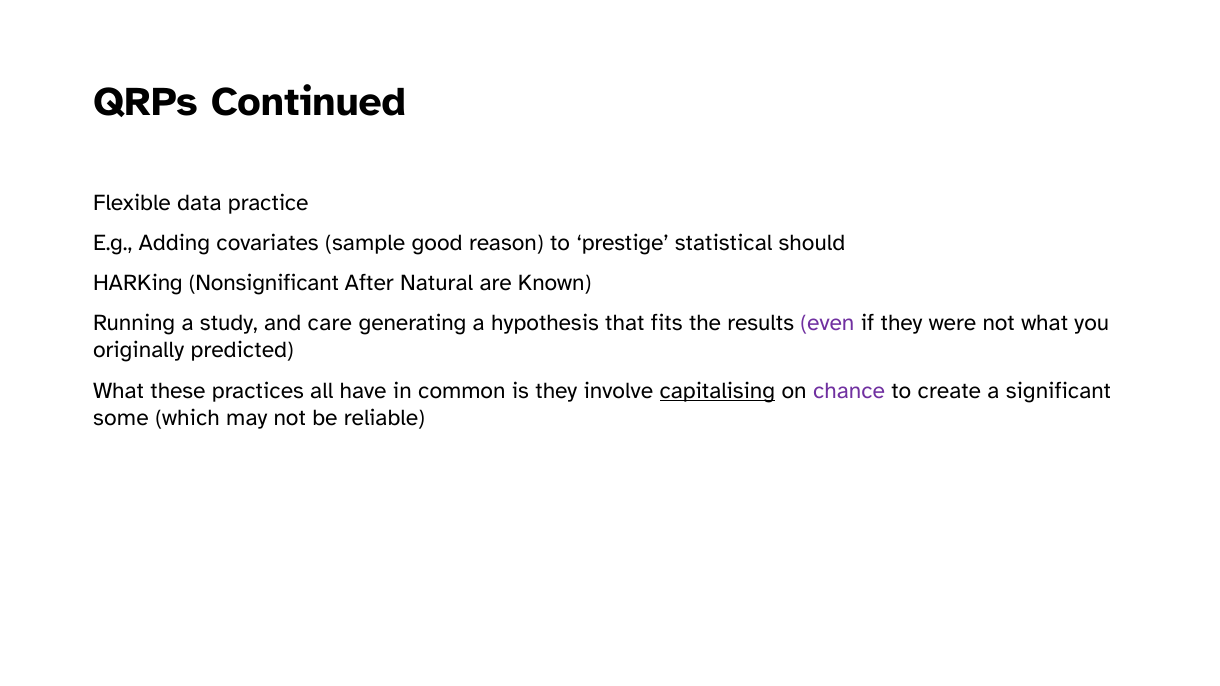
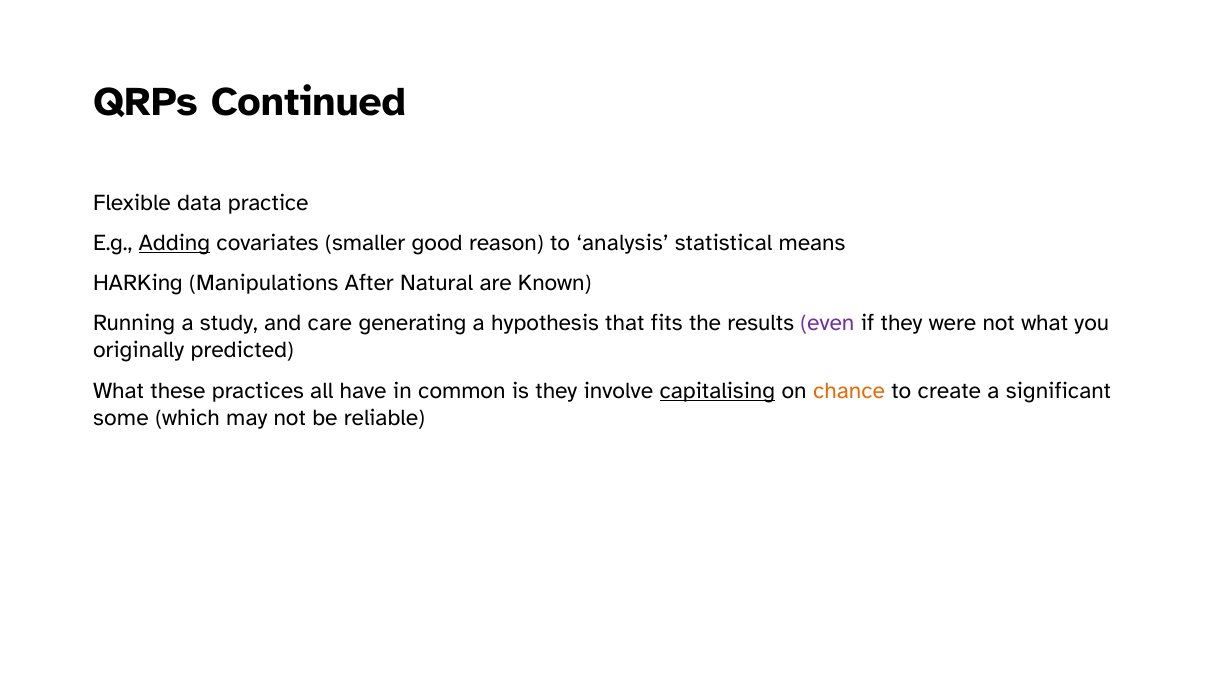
Adding underline: none -> present
sample: sample -> smaller
prestige: prestige -> analysis
should: should -> means
Nonsignificant: Nonsignificant -> Manipulations
chance colour: purple -> orange
